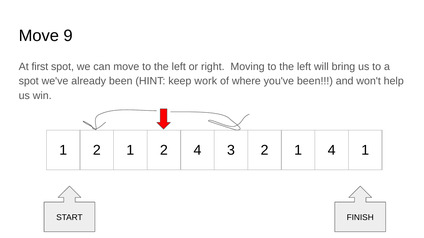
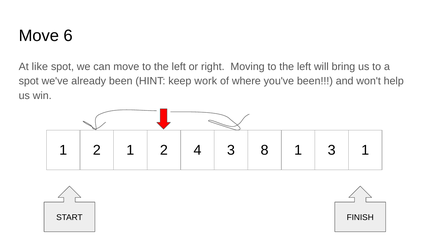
9: 9 -> 6
first: first -> like
3 2: 2 -> 8
1 4: 4 -> 3
